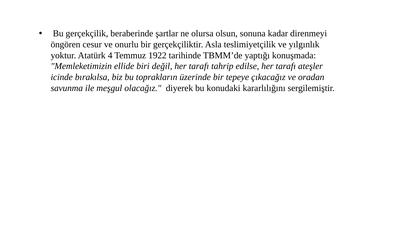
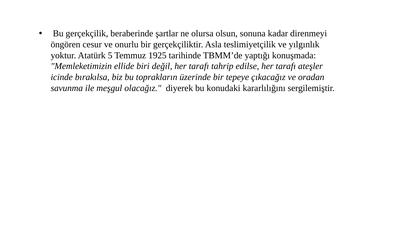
4: 4 -> 5
1922: 1922 -> 1925
